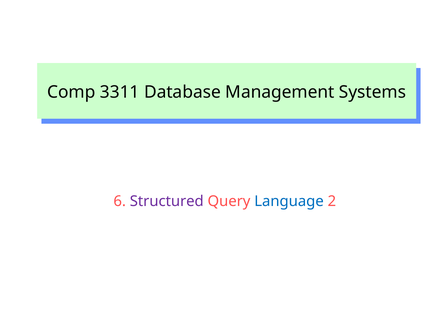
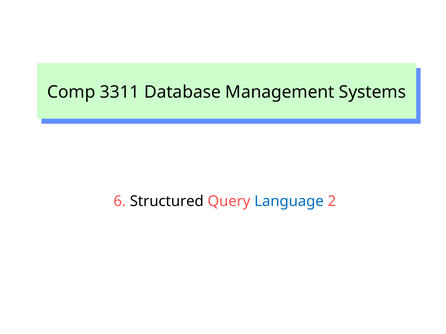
Structured colour: purple -> black
